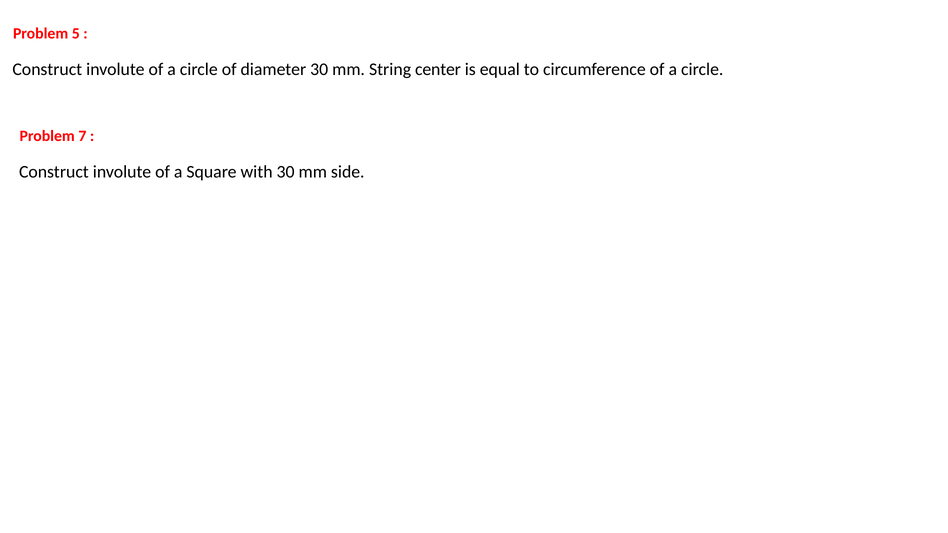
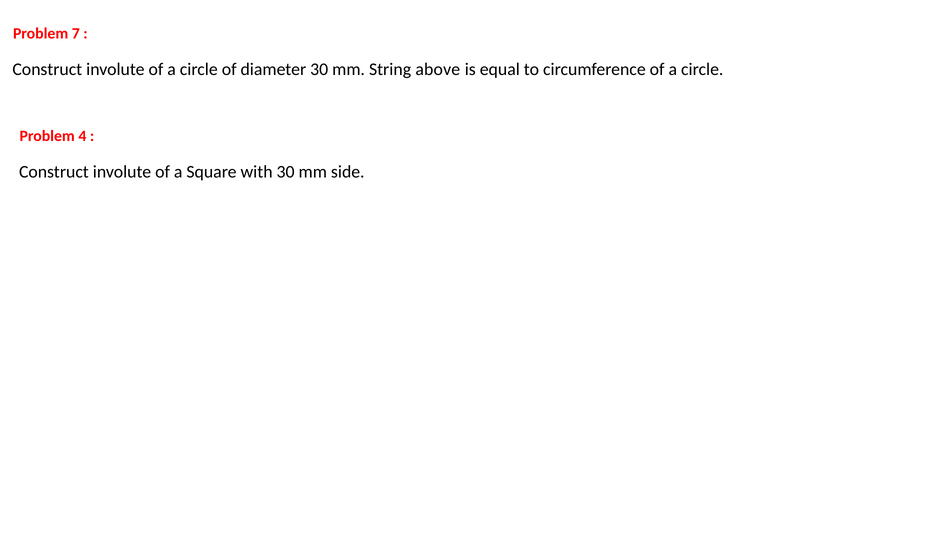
5: 5 -> 7
center: center -> above
7: 7 -> 4
